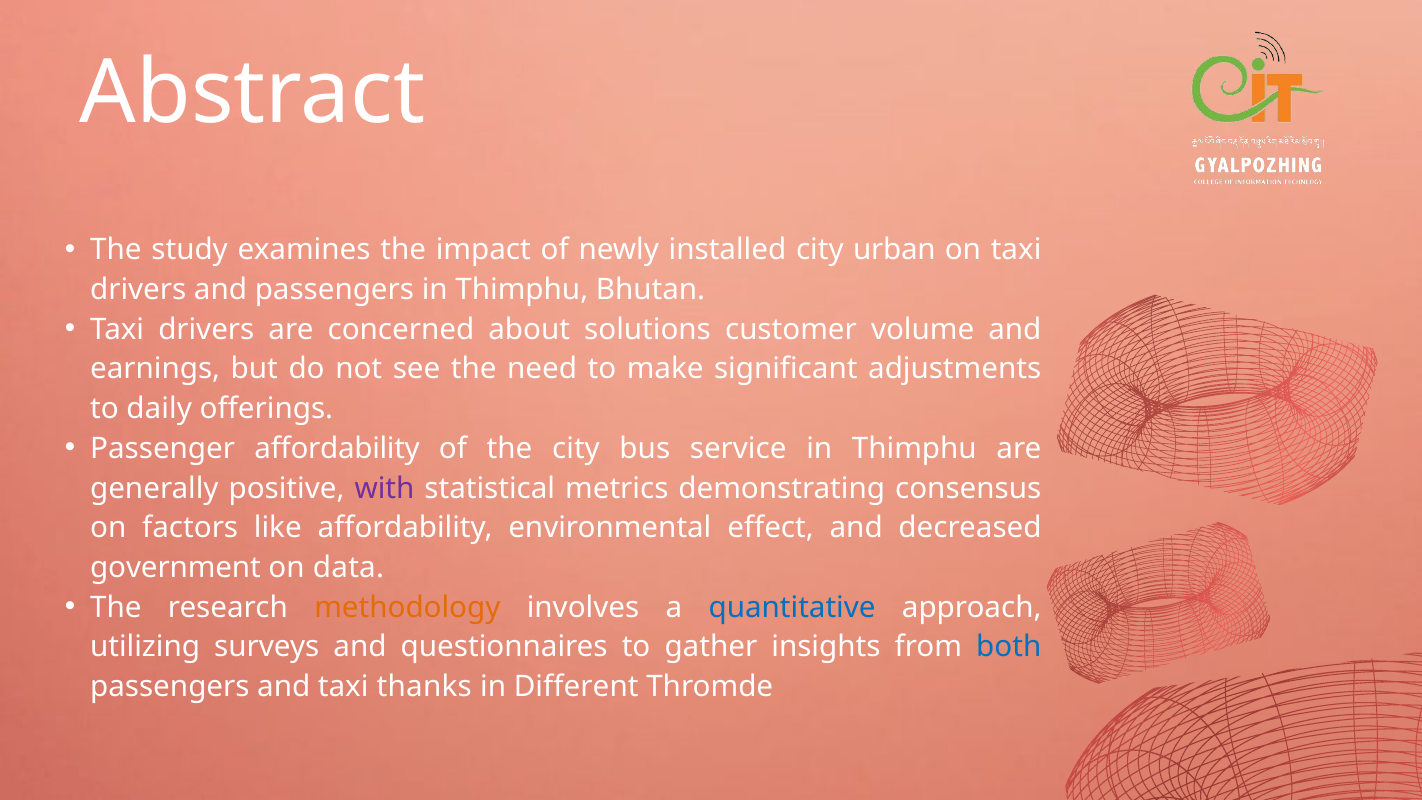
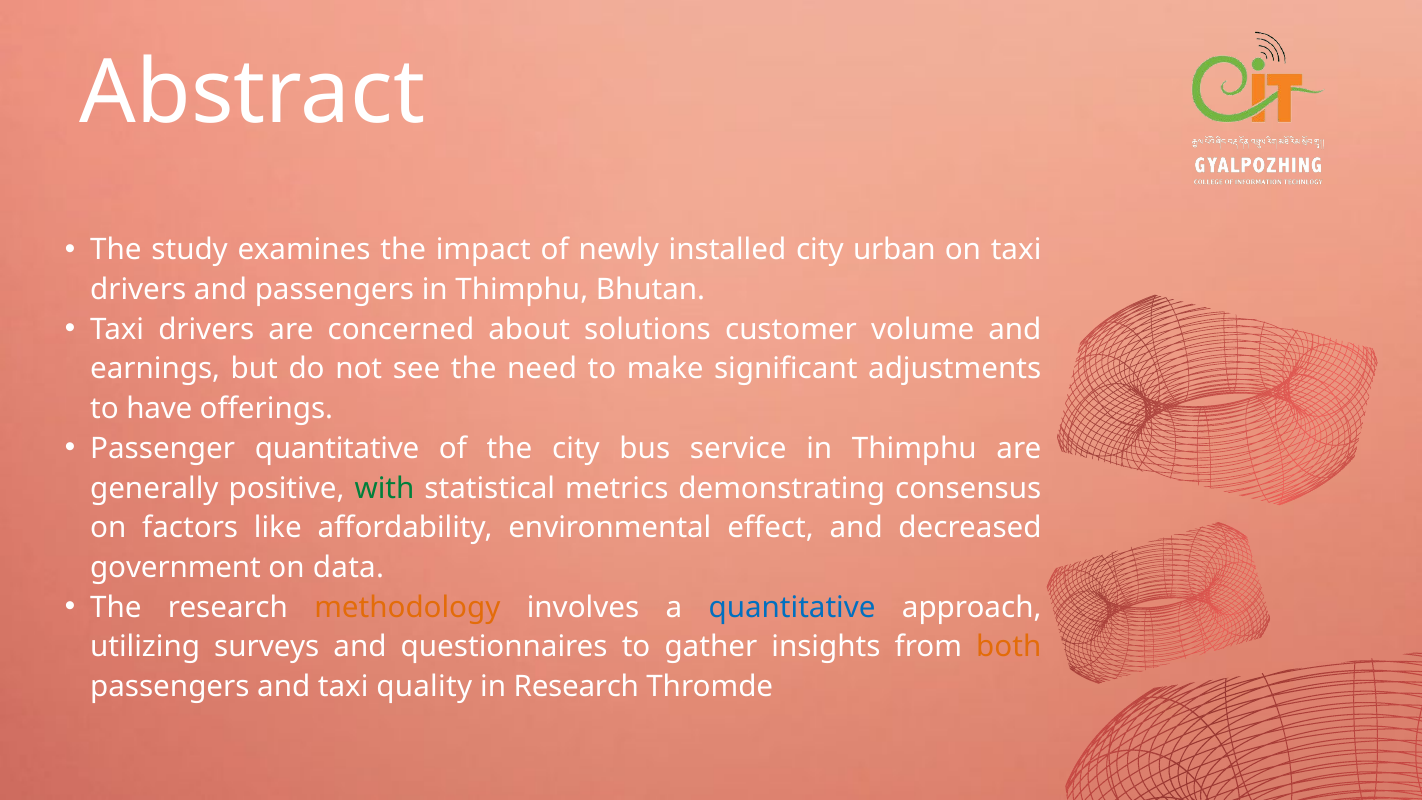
daily: daily -> have
Passenger affordability: affordability -> quantitative
with colour: purple -> green
both colour: blue -> orange
thanks: thanks -> quality
in Different: Different -> Research
